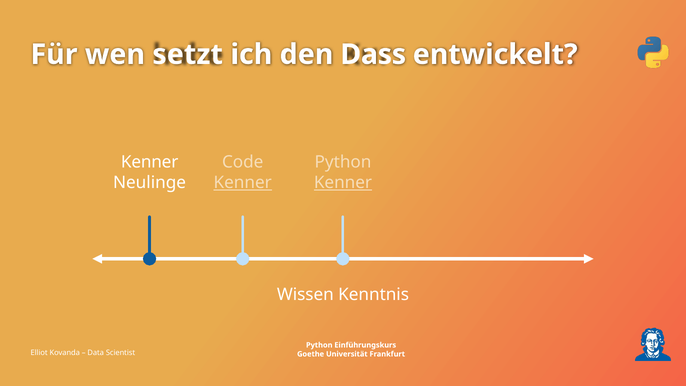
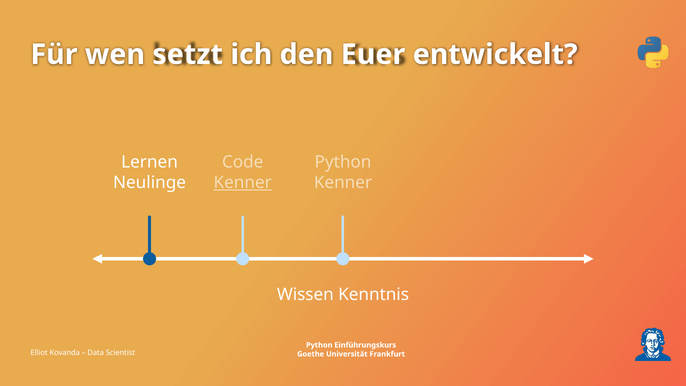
Dass: Dass -> Euer
Kenner at (150, 162): Kenner -> Lernen
Kenner at (343, 183) underline: present -> none
